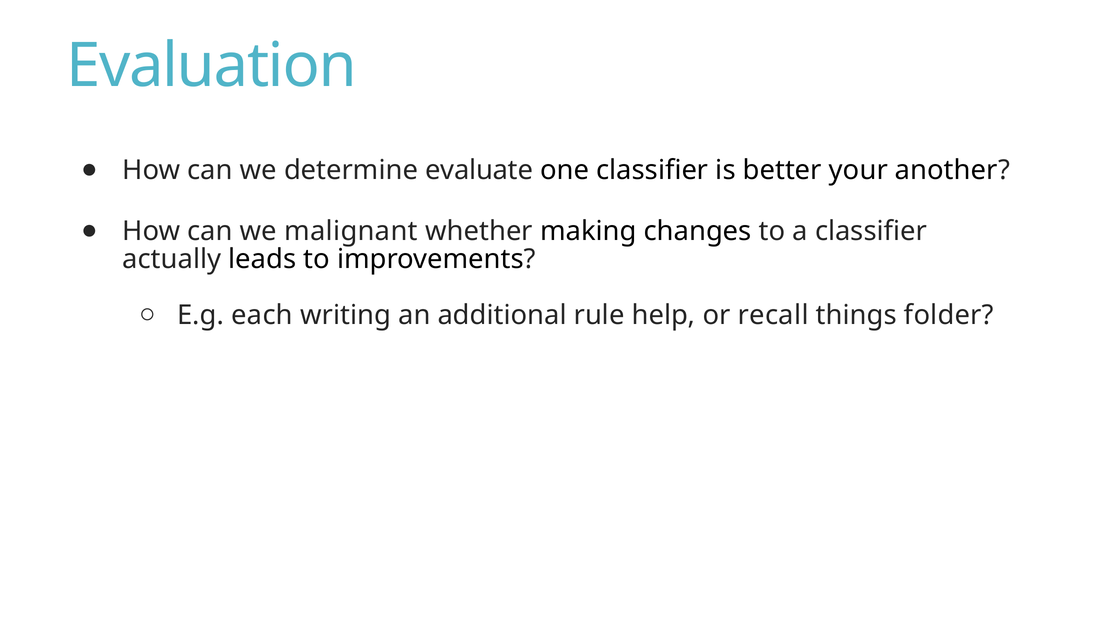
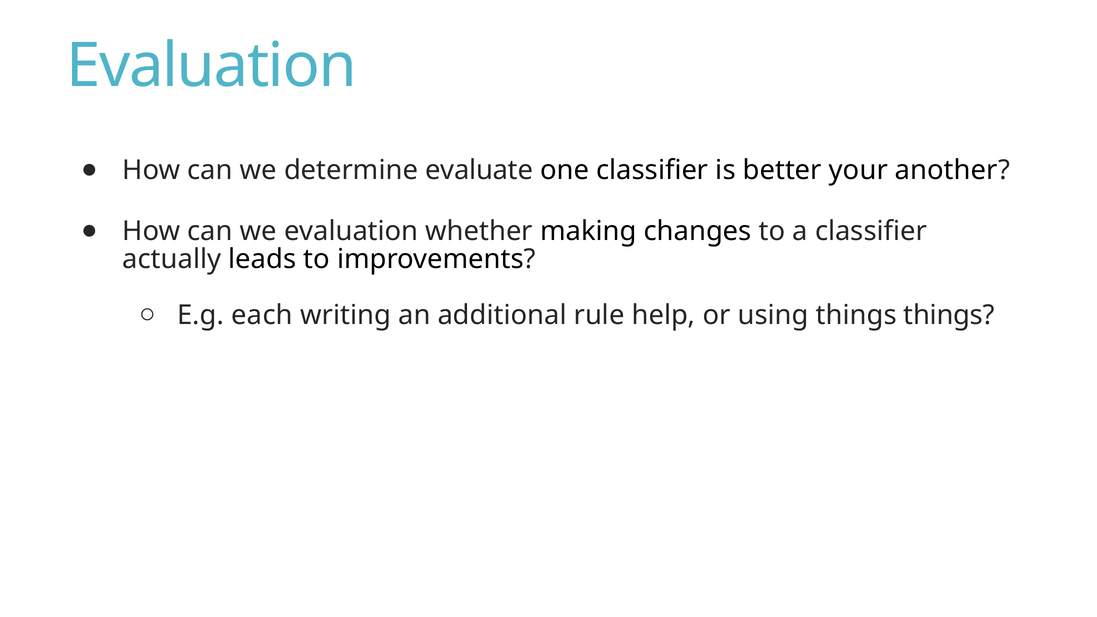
we malignant: malignant -> evaluation
recall: recall -> using
things folder: folder -> things
